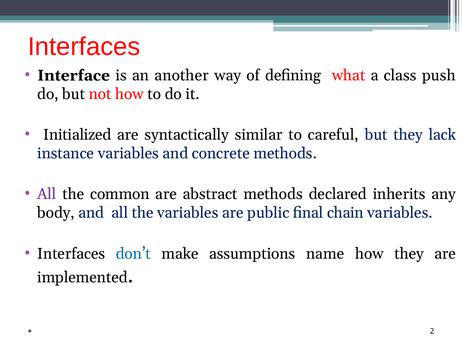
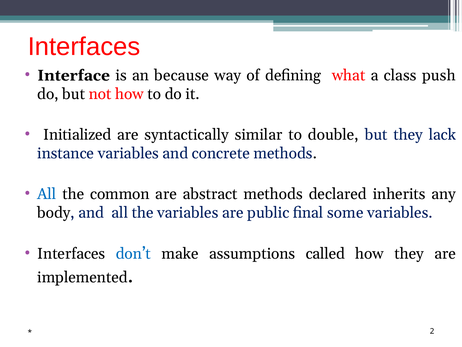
another: another -> because
careful: careful -> double
All at (47, 194) colour: purple -> blue
chain: chain -> some
name: name -> called
